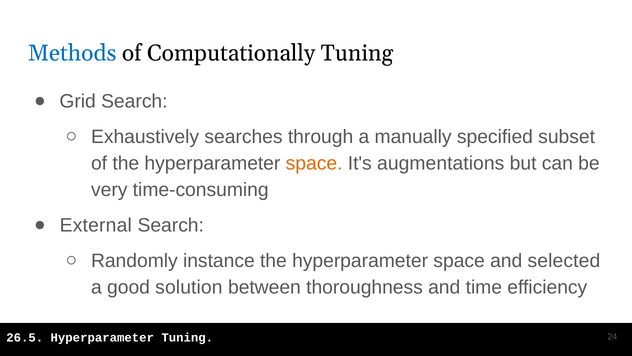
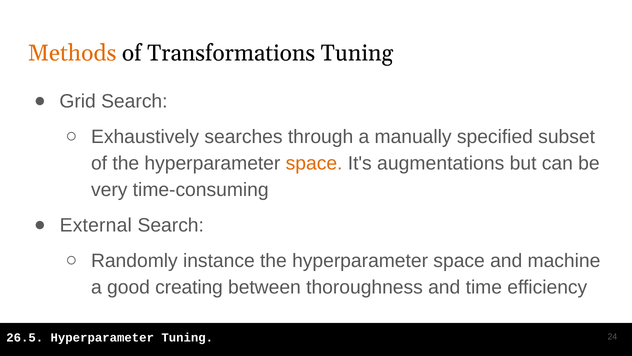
Methods colour: blue -> orange
Computationally: Computationally -> Transformations
selected: selected -> machine
solution: solution -> creating
